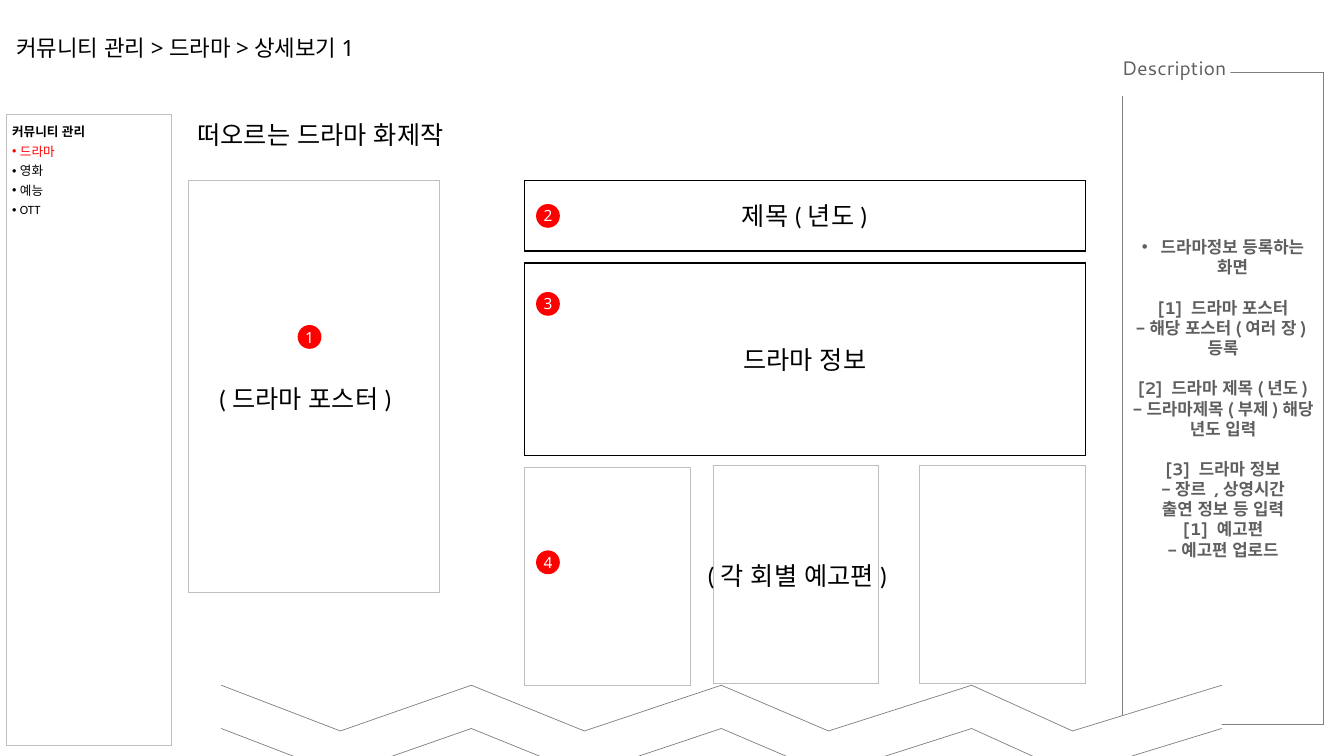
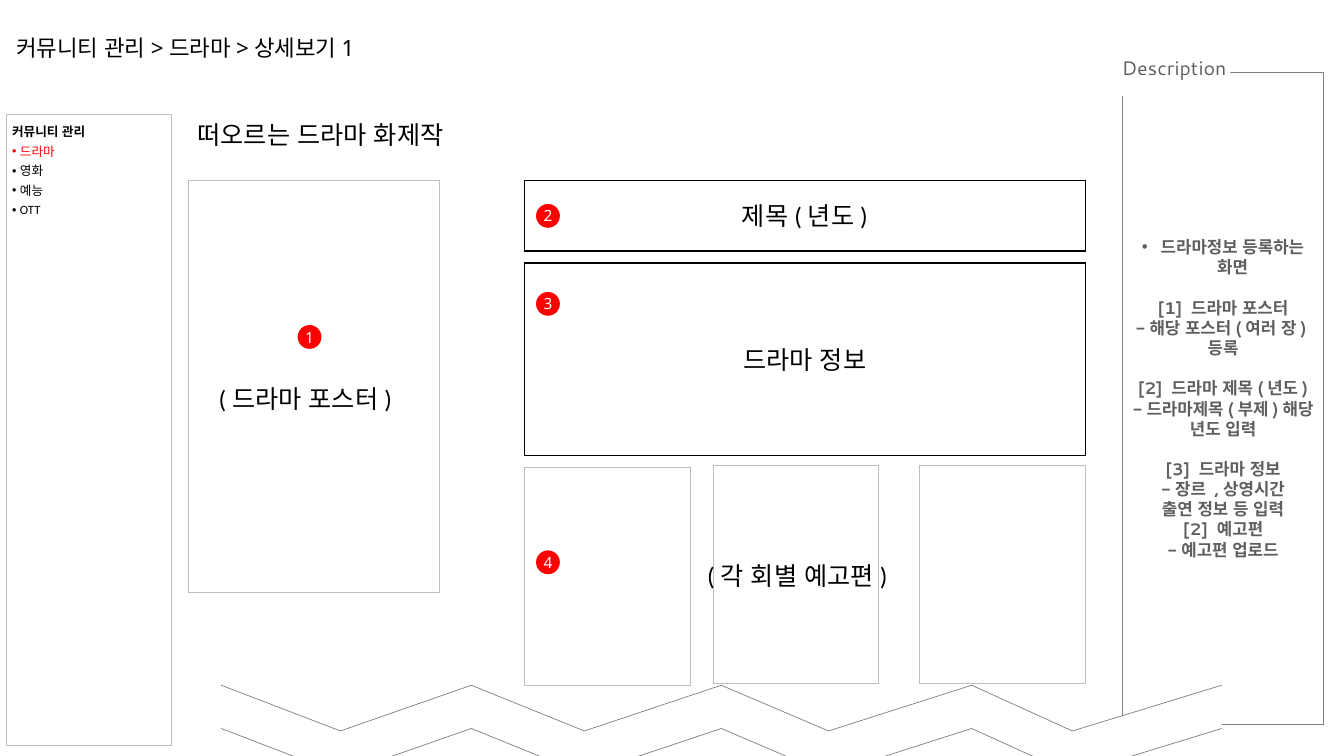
1 at (1195, 530): 1 -> 2
